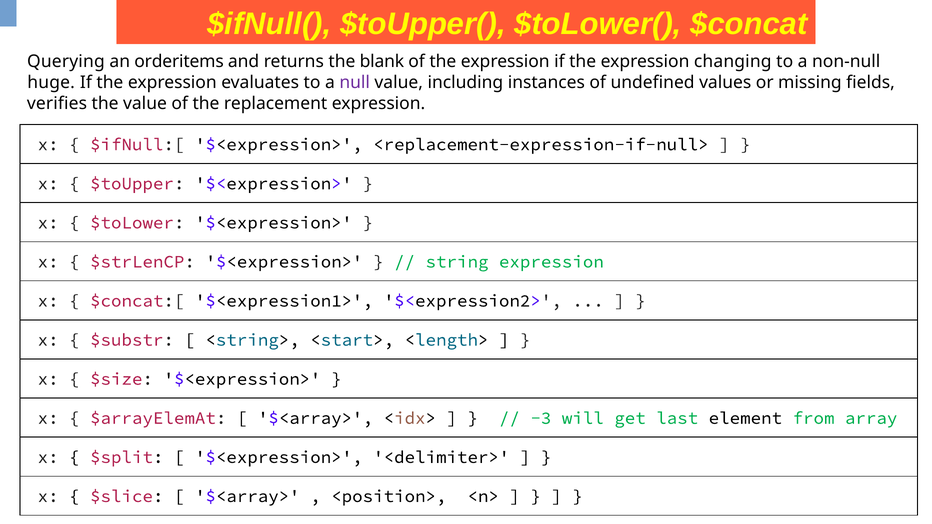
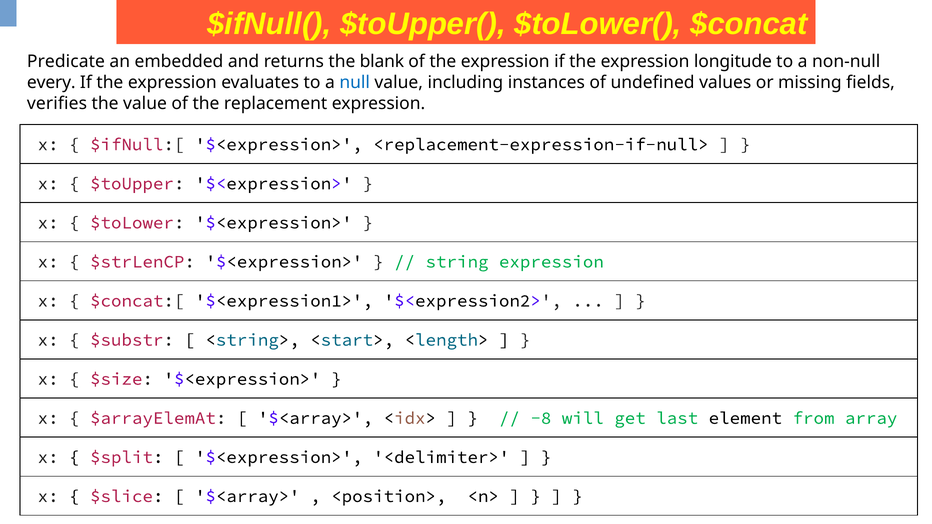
Querying: Querying -> Predicate
orderitems: orderitems -> embedded
changing: changing -> longitude
huge: huge -> every
null colour: purple -> blue
-3: -3 -> -8
